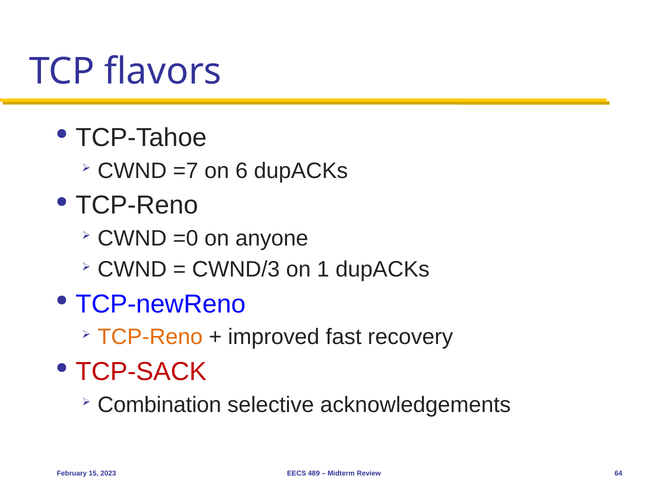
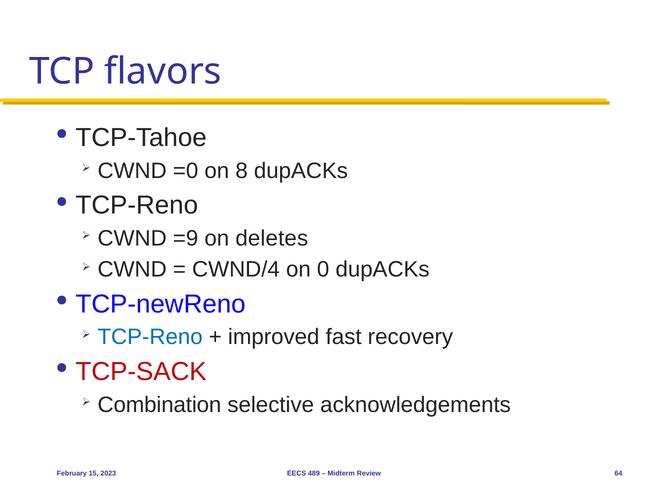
=7: =7 -> =0
6: 6 -> 8
=0: =0 -> =9
anyone: anyone -> deletes
CWND/3: CWND/3 -> CWND/4
1: 1 -> 0
TCP-Reno at (150, 337) colour: orange -> blue
